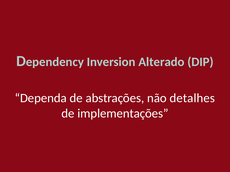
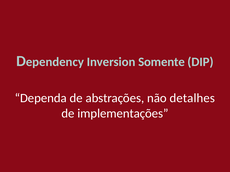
Alterado: Alterado -> Somente
